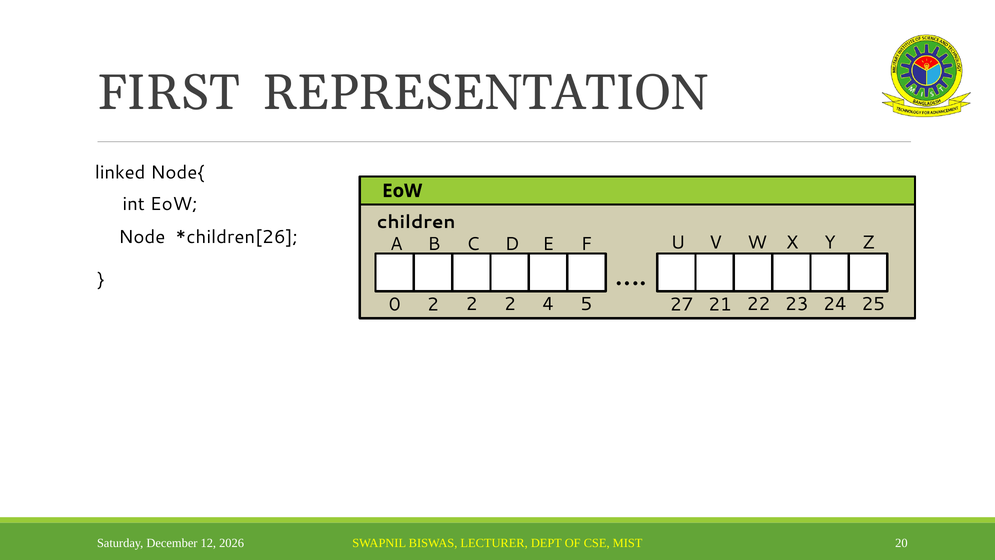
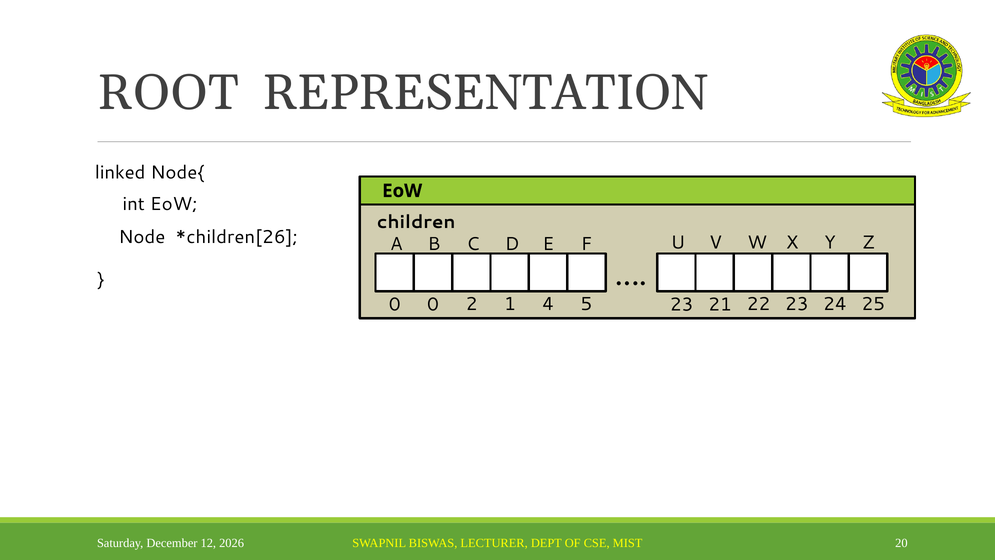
FIRST: FIRST -> ROOT
0 2: 2 -> 0
2 at (510, 304): 2 -> 1
5 27: 27 -> 23
